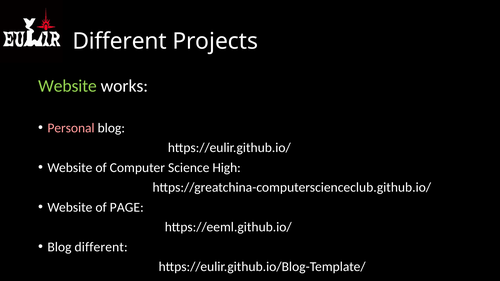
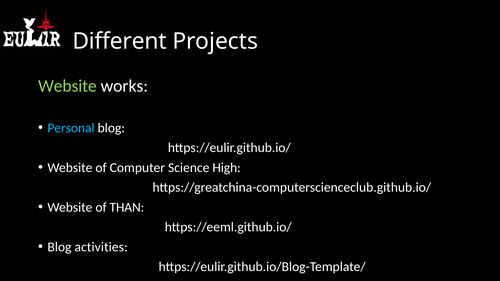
Personal colour: pink -> light blue
PAGE: PAGE -> THAN
Blog different: different -> activities
